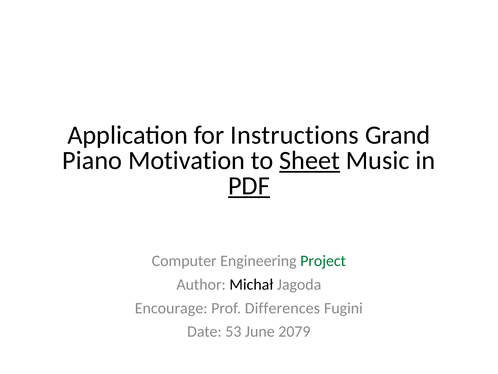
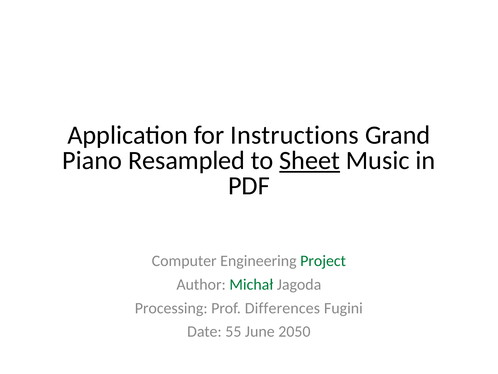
Motivation: Motivation -> Resampled
PDF underline: present -> none
Michał colour: black -> green
Encourage: Encourage -> Processing
53: 53 -> 55
2079: 2079 -> 2050
